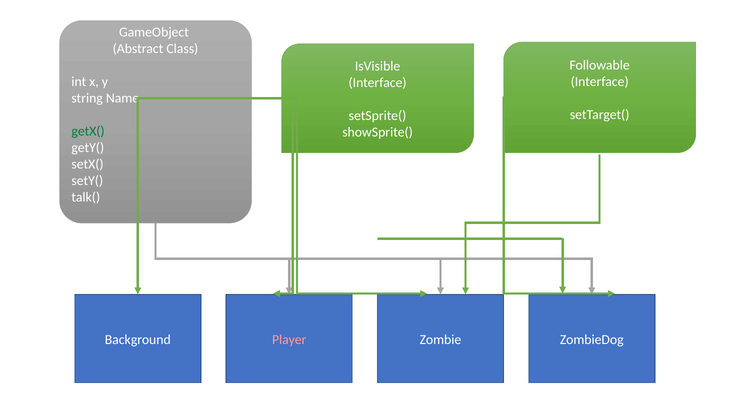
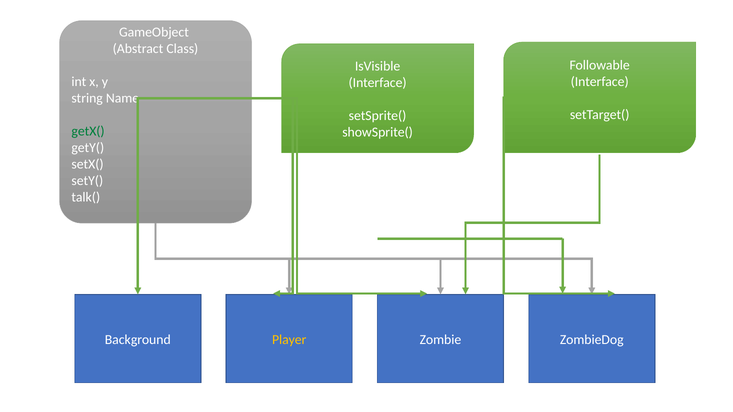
Player colour: pink -> yellow
